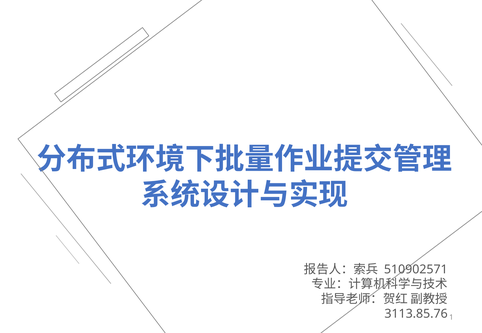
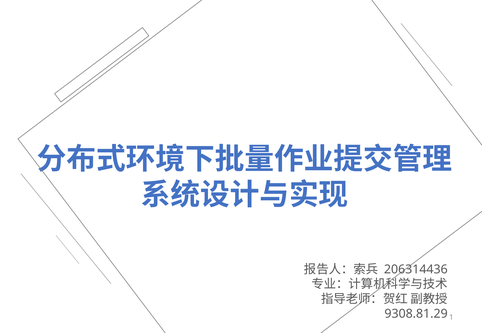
510902571: 510902571 -> 206314436
3113.85.76: 3113.85.76 -> 9308.81.29
